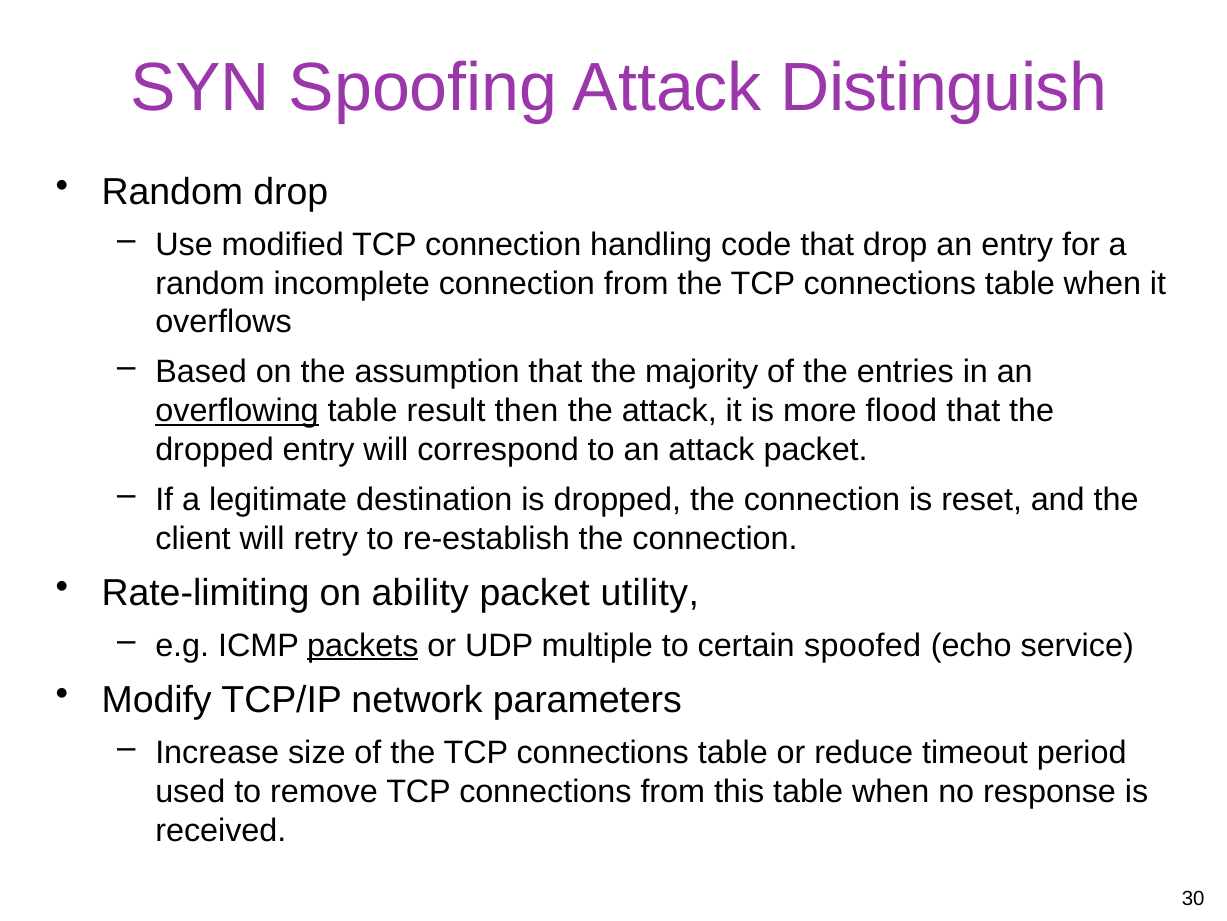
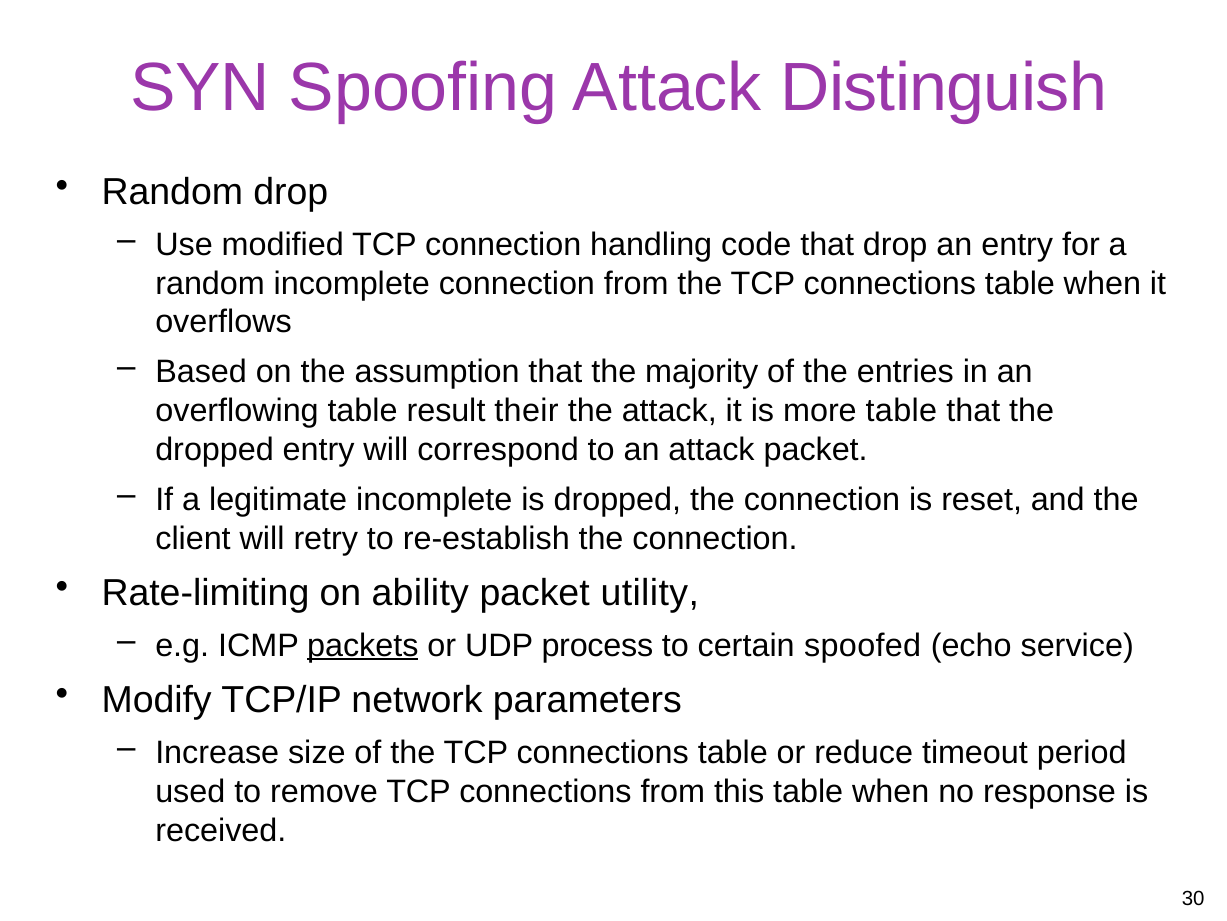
overflowing underline: present -> none
then: then -> their
more flood: flood -> table
legitimate destination: destination -> incomplete
multiple: multiple -> process
